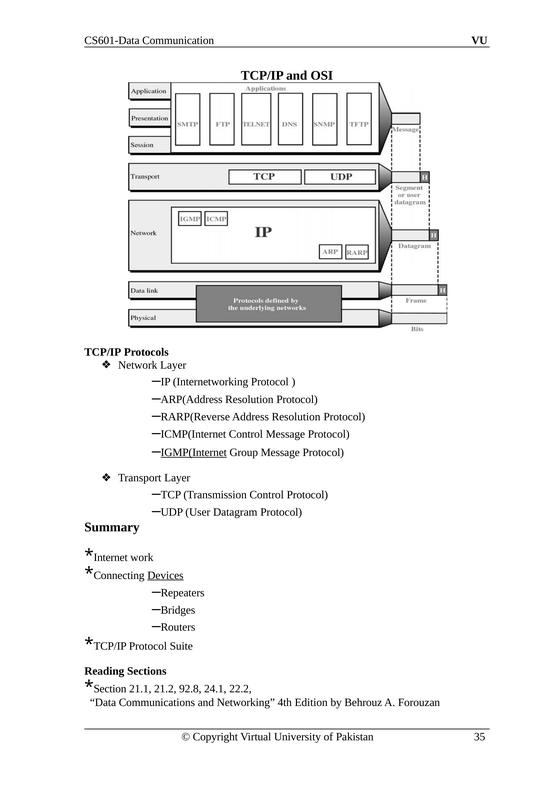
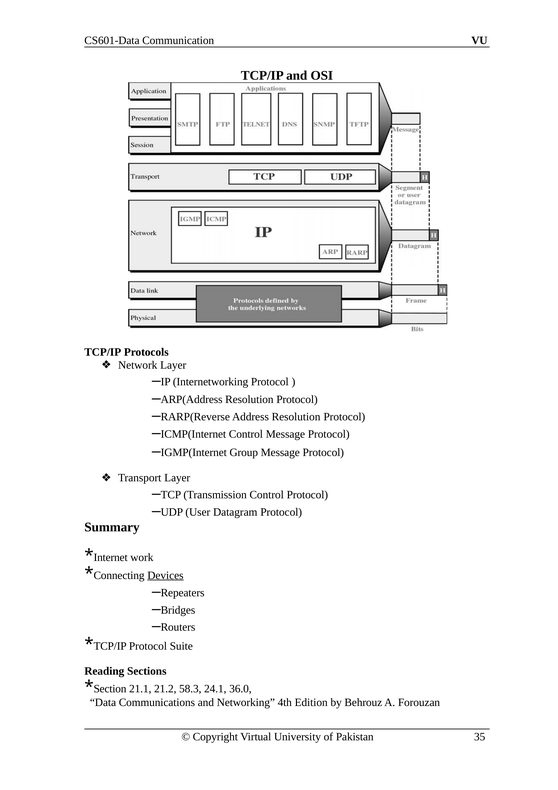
IGMP(Internet underline: present -> none
92.8: 92.8 -> 58.3
22.2: 22.2 -> 36.0
